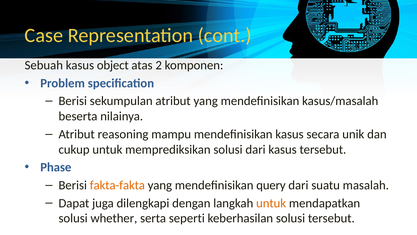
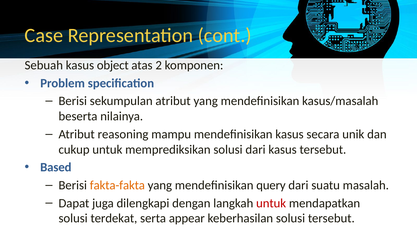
Phase: Phase -> Based
untuk at (271, 203) colour: orange -> red
whether: whether -> terdekat
seperti: seperti -> appear
